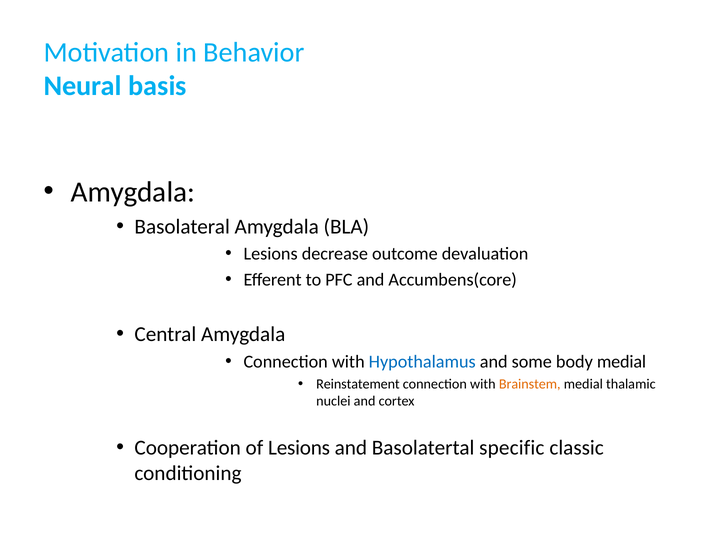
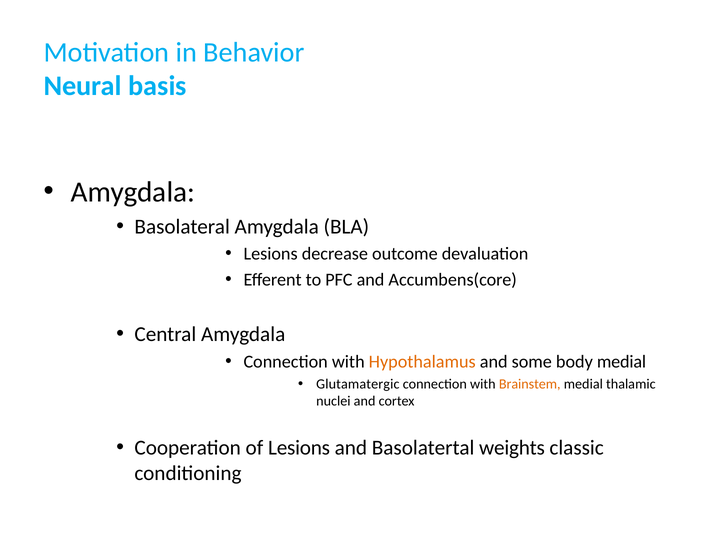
Hypothalamus colour: blue -> orange
Reinstatement: Reinstatement -> Glutamatergic
specific: specific -> weights
